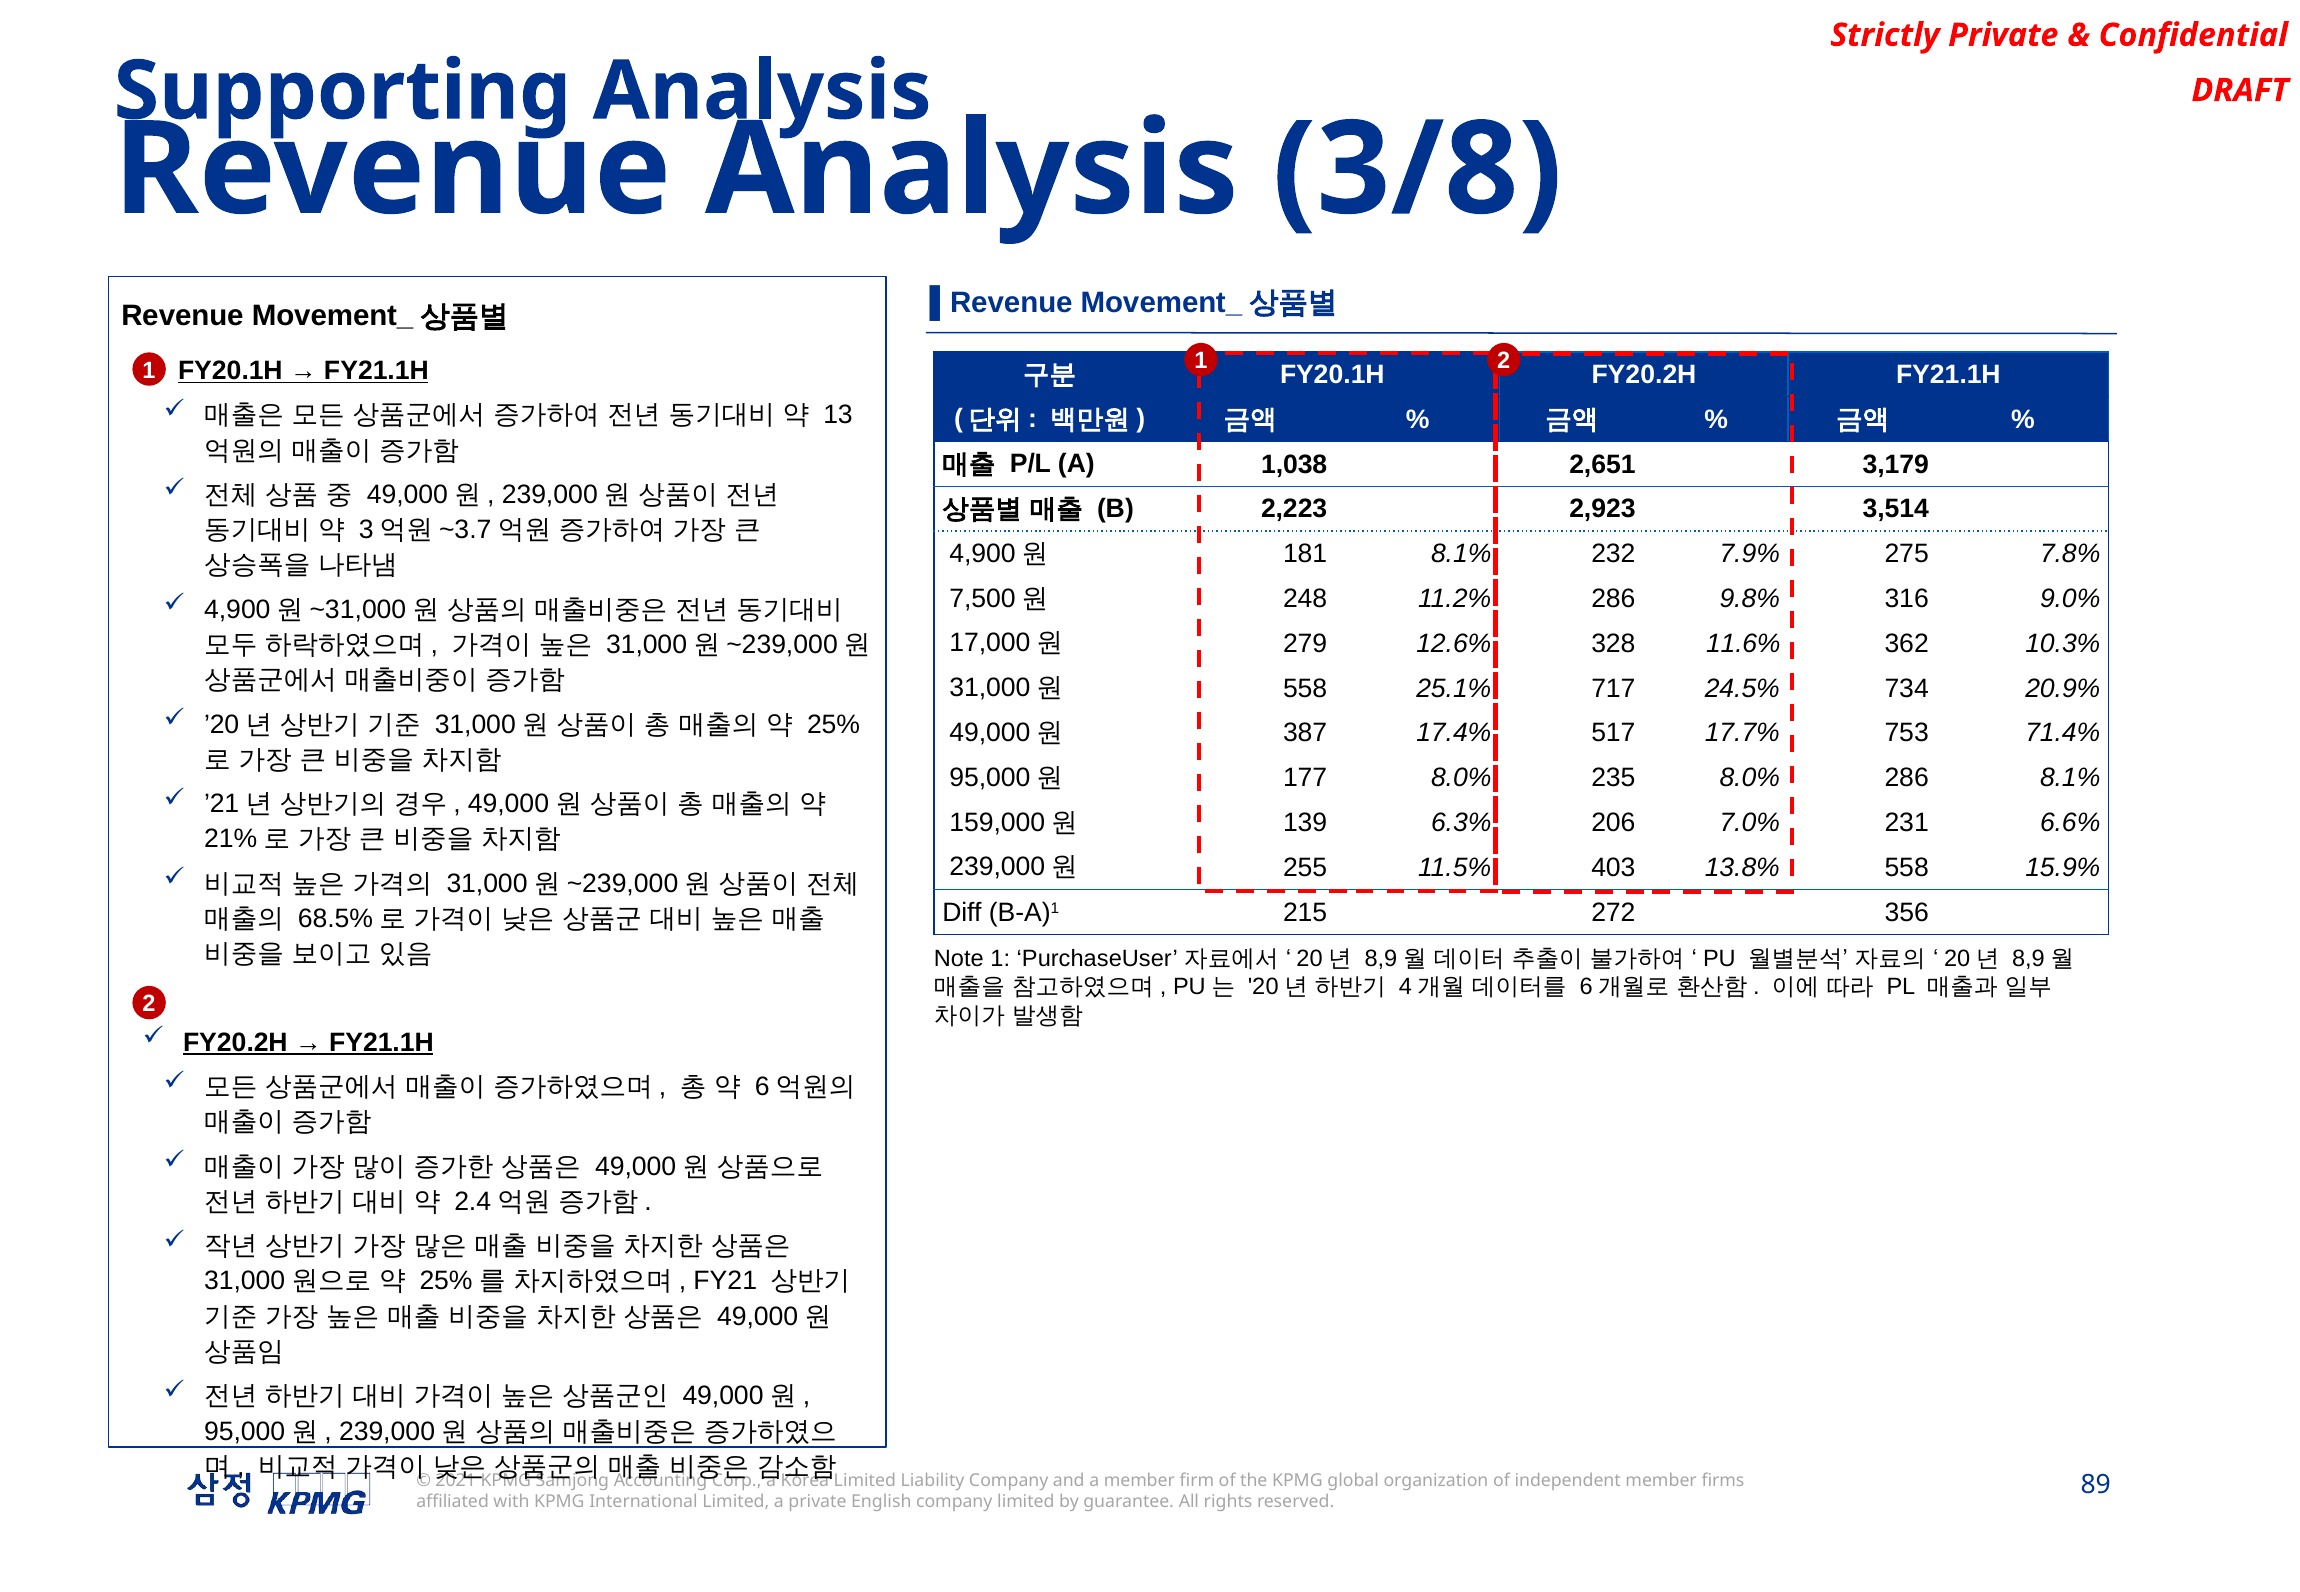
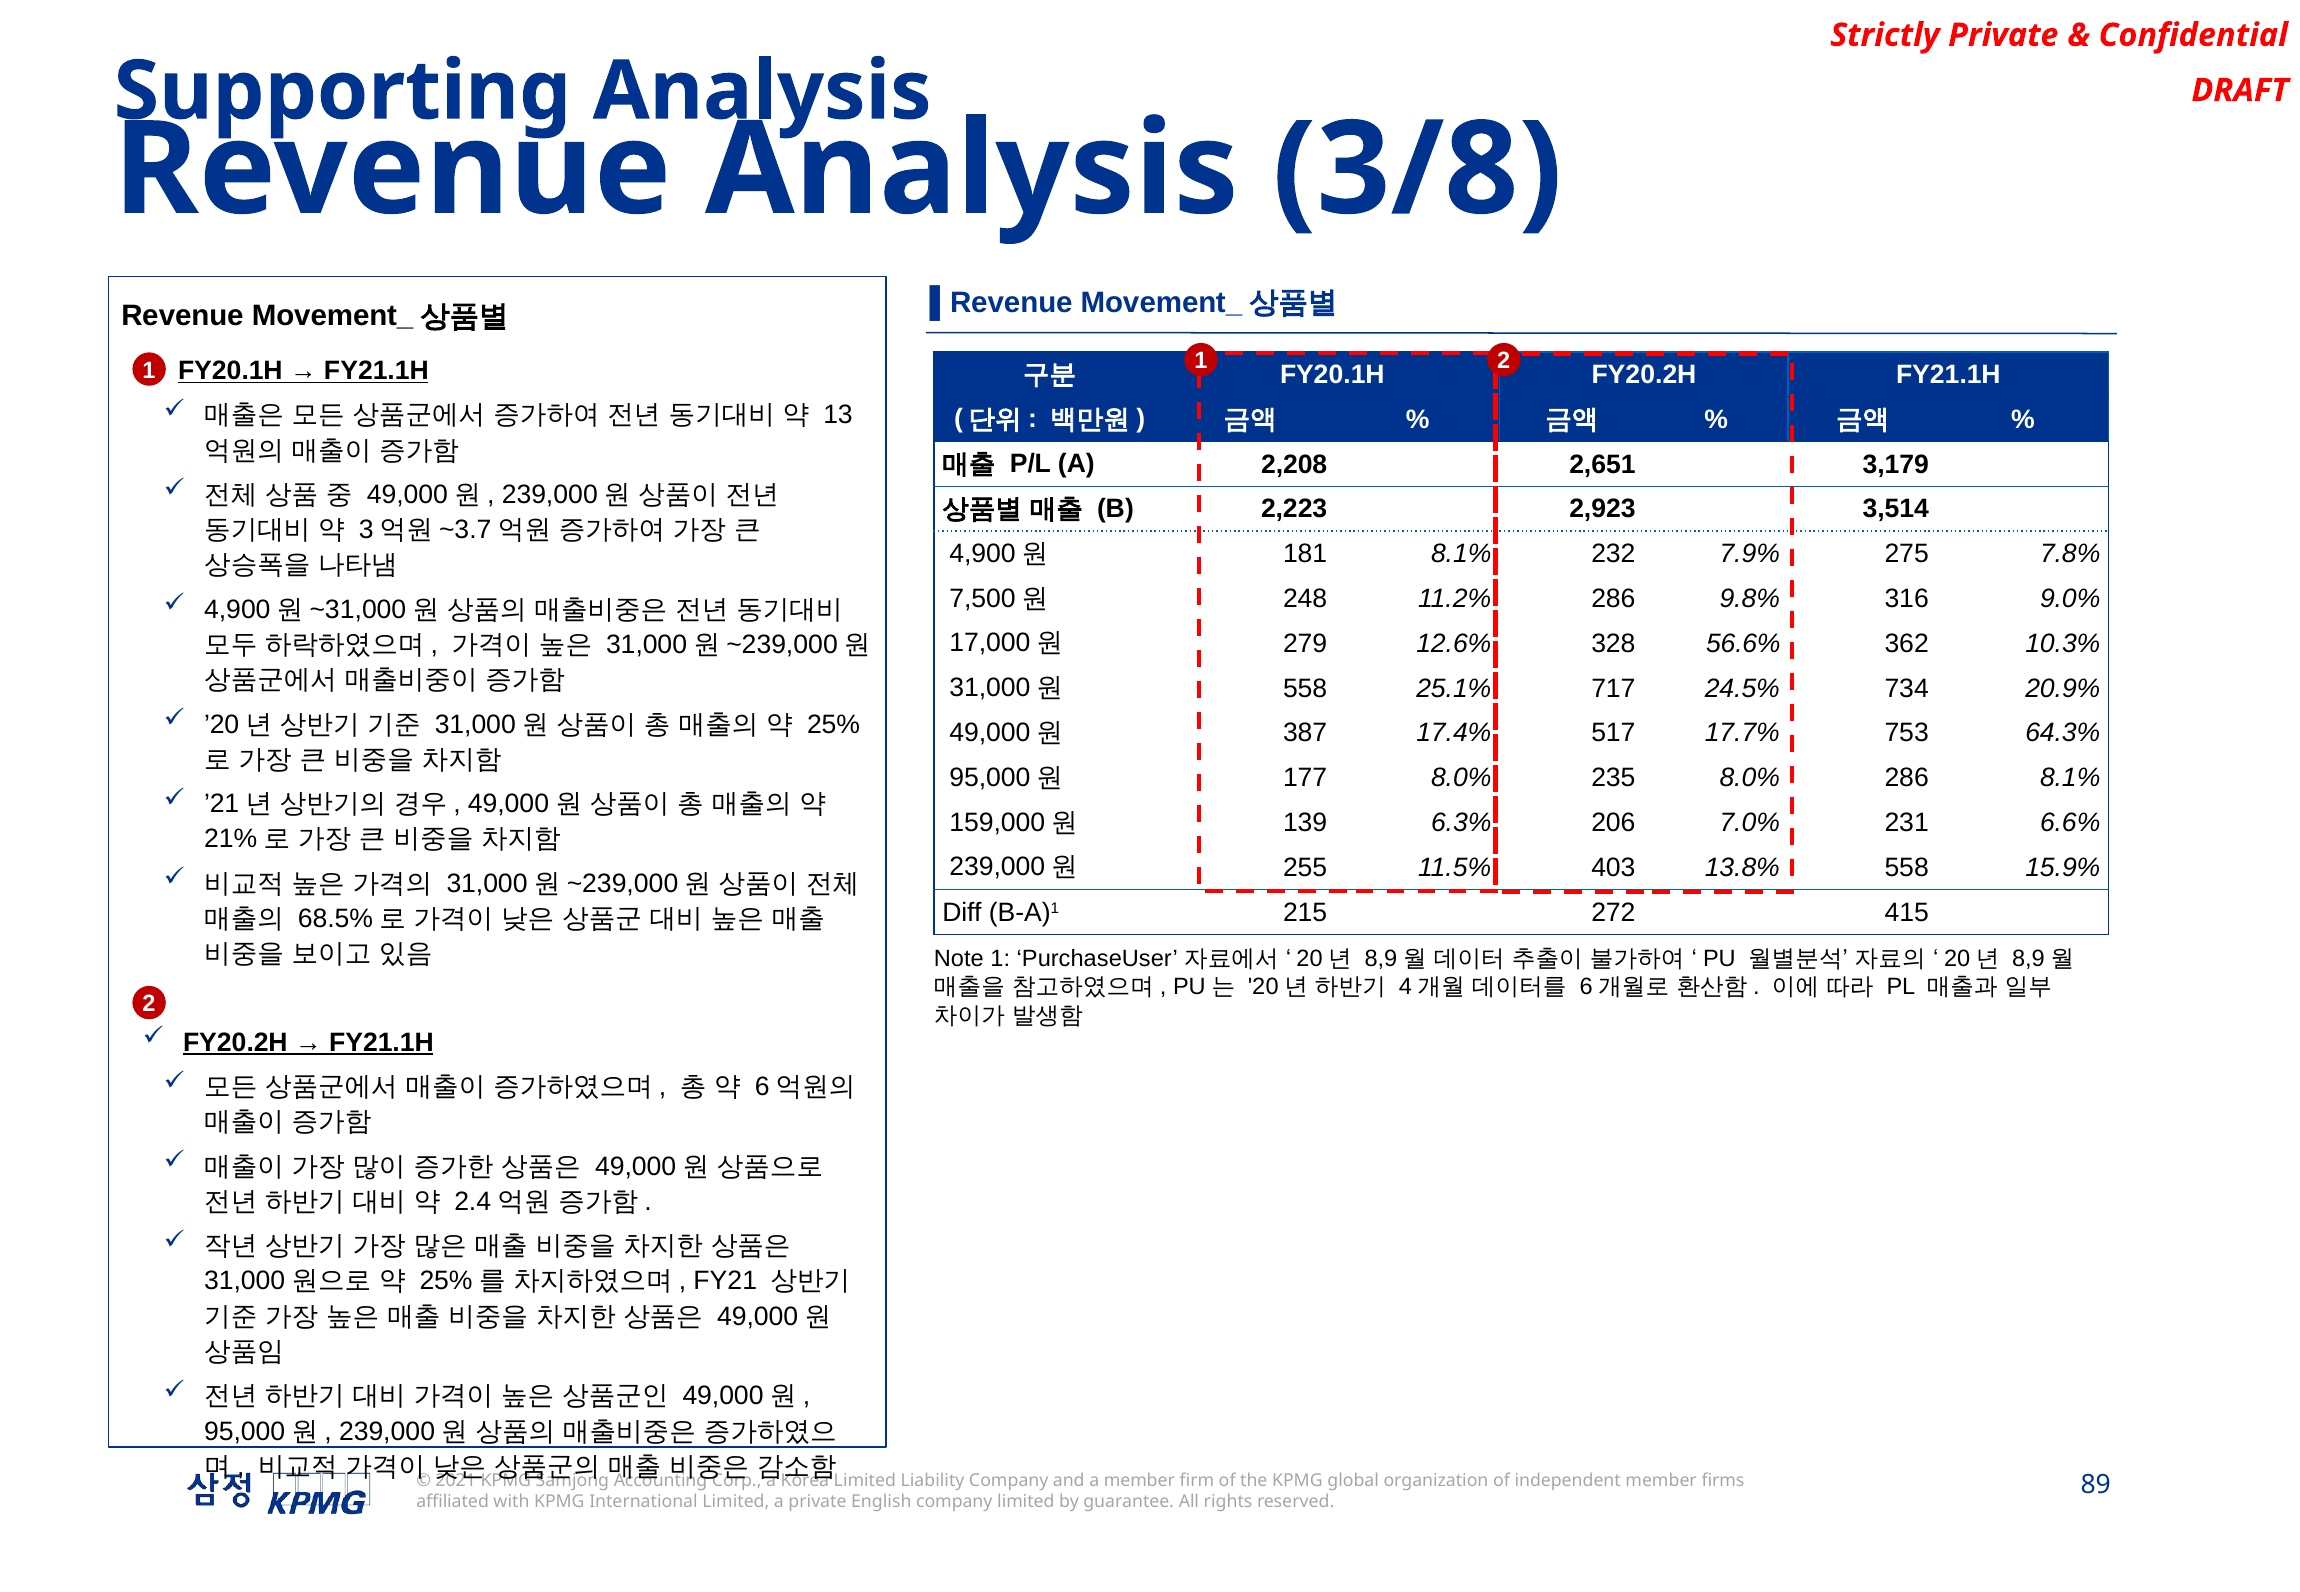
1,038: 1,038 -> 2,208
11.6%: 11.6% -> 56.6%
71.4%: 71.4% -> 64.3%
356: 356 -> 415
